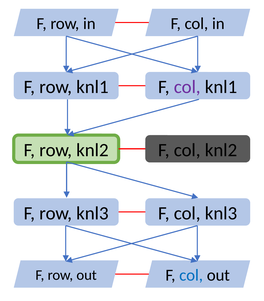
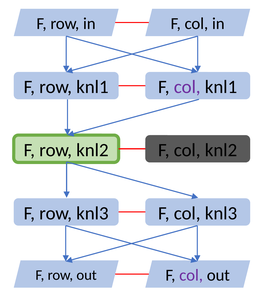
col at (191, 276) colour: blue -> purple
